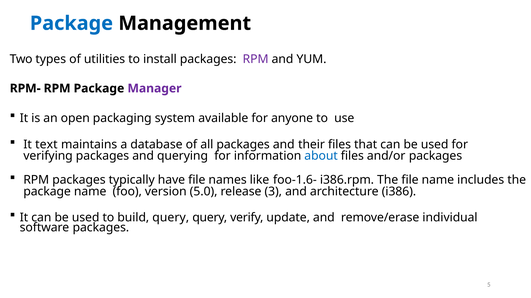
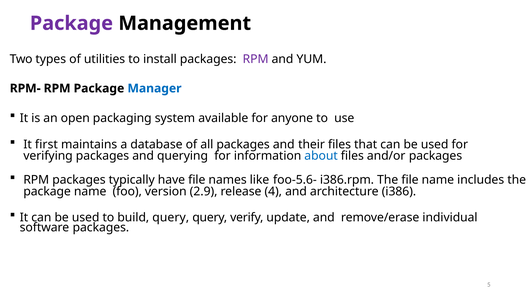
Package at (71, 23) colour: blue -> purple
Manager colour: purple -> blue
text: text -> first
foo-1.6-: foo-1.6- -> foo-5.6-
5.0: 5.0 -> 2.9
3: 3 -> 4
